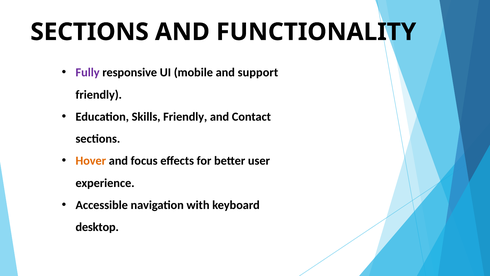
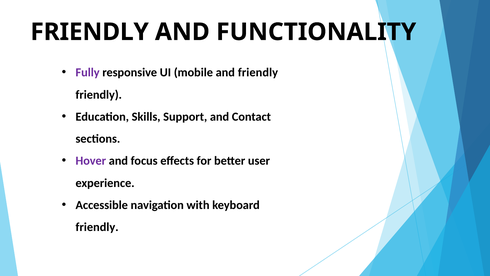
SECTIONS at (90, 32): SECTIONS -> FRIENDLY
and support: support -> friendly
Skills Friendly: Friendly -> Support
Hover colour: orange -> purple
desktop at (97, 227): desktop -> friendly
